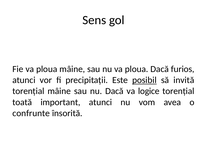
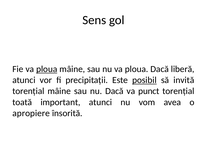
ploua at (47, 69) underline: none -> present
furios: furios -> liberă
logice: logice -> punct
confrunte: confrunte -> apropiere
